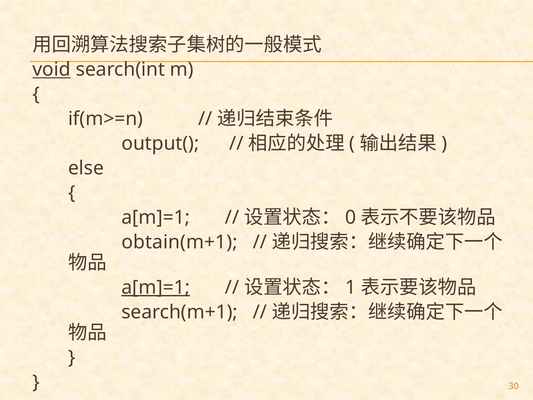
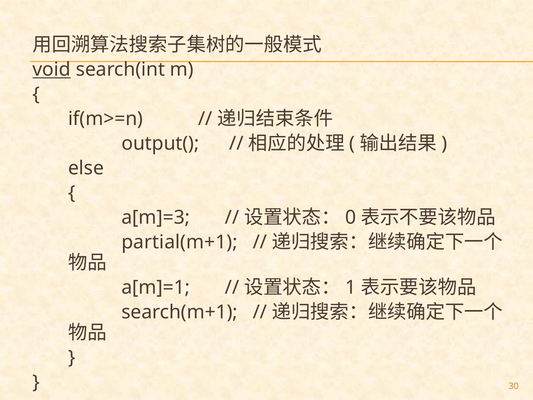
a[m]=1 at (156, 217): a[m]=1 -> a[m]=3
obtain(m+1: obtain(m+1 -> partial(m+1
a[m]=1 at (156, 287) underline: present -> none
